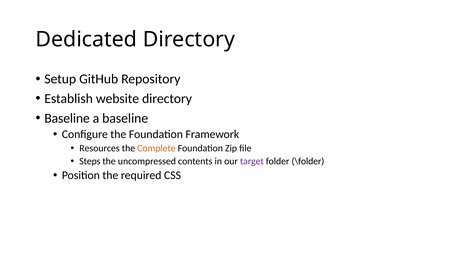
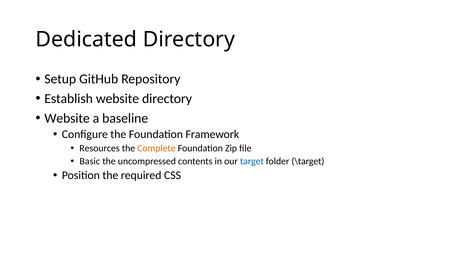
Baseline at (67, 118): Baseline -> Website
Steps: Steps -> Basic
target colour: purple -> blue
\folder: \folder -> \target
